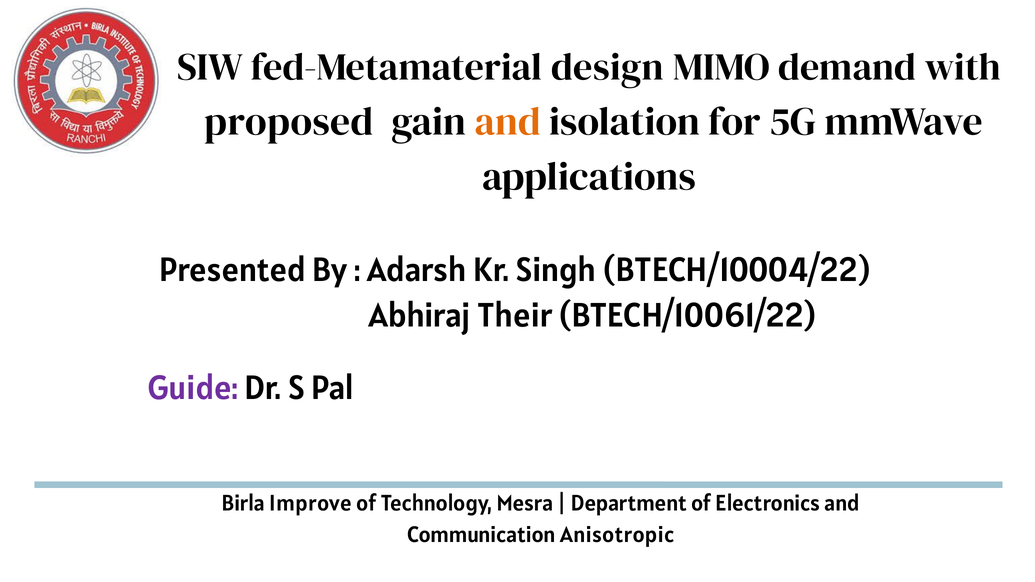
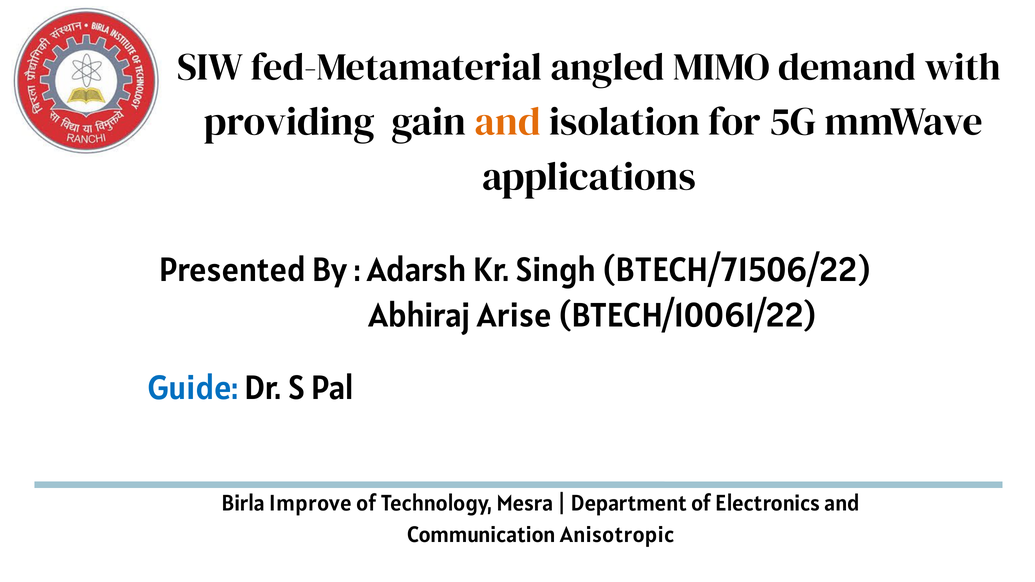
design: design -> angled
proposed: proposed -> providing
BTECH/10004/22: BTECH/10004/22 -> BTECH/71506/22
Their: Their -> Arise
Guide colour: purple -> blue
